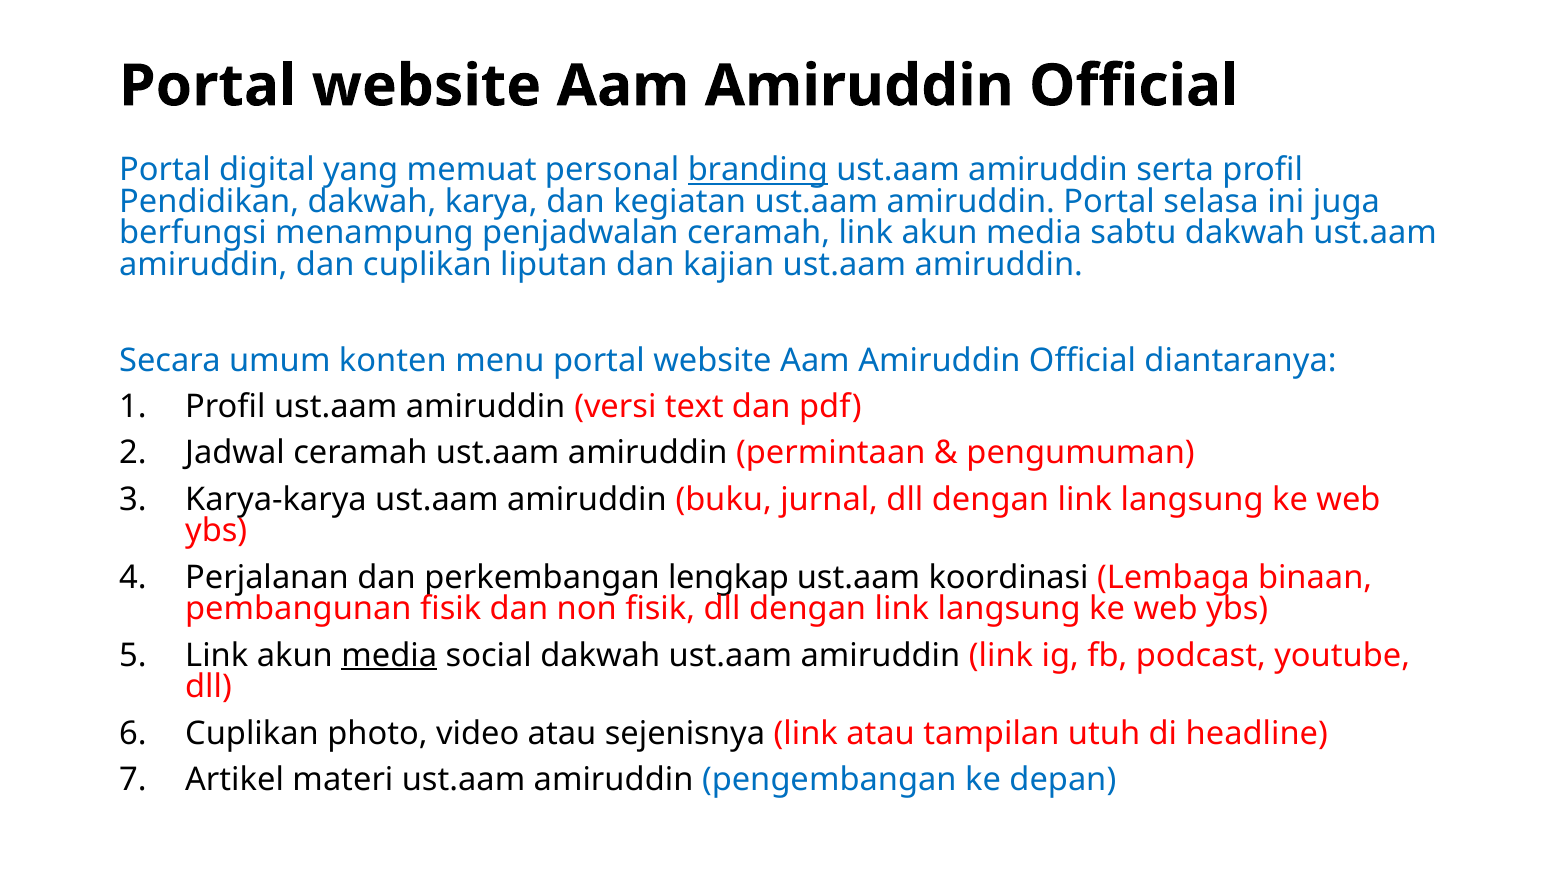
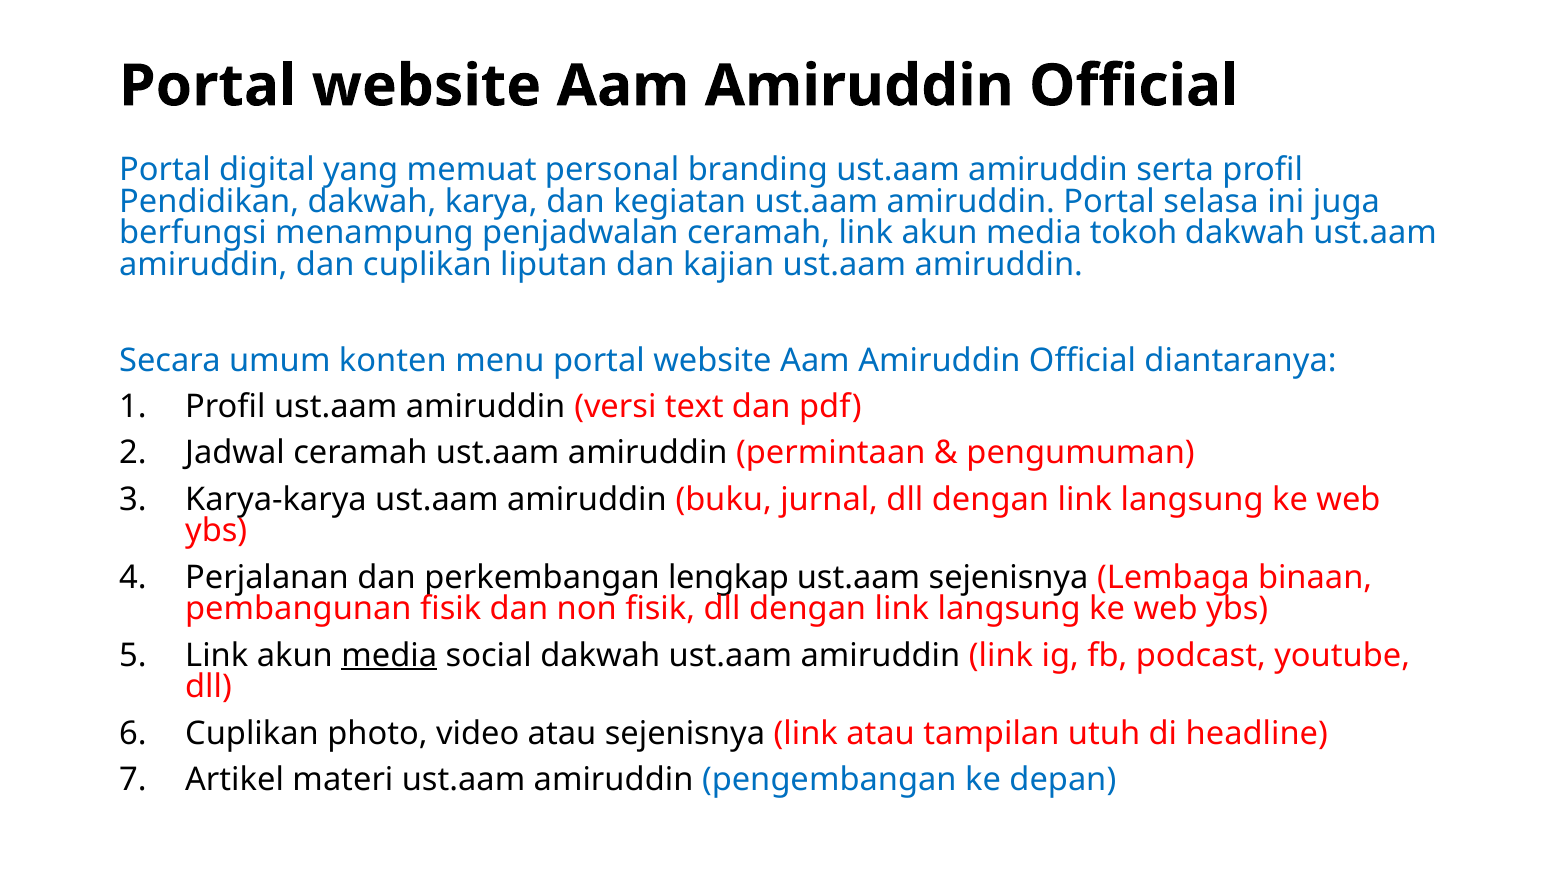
branding underline: present -> none
sabtu: sabtu -> tokoh
ust.aam koordinasi: koordinasi -> sejenisnya
